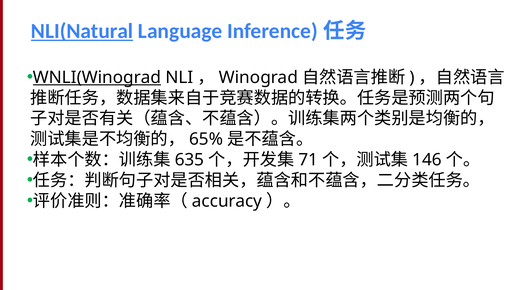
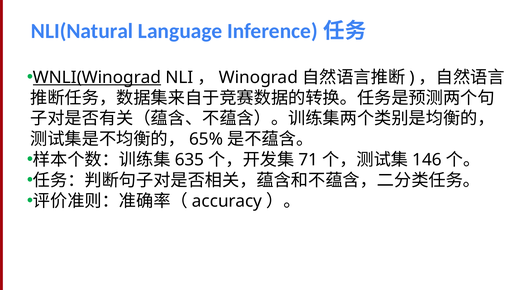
NLI(Natural underline: present -> none
